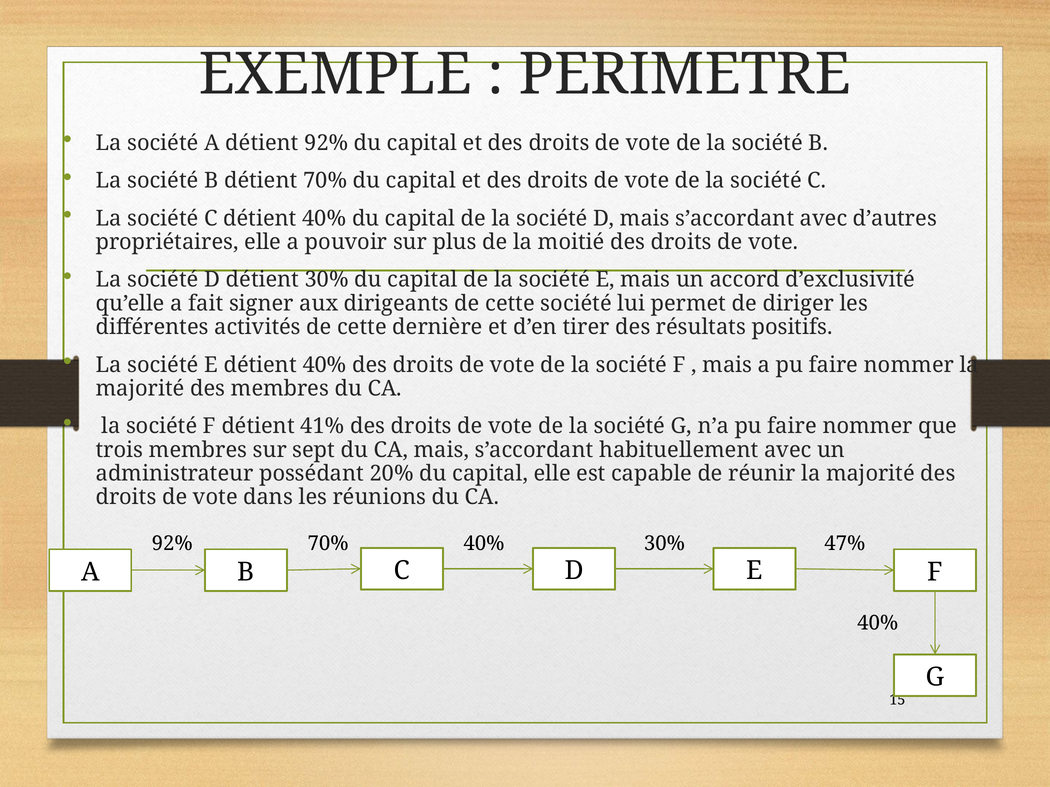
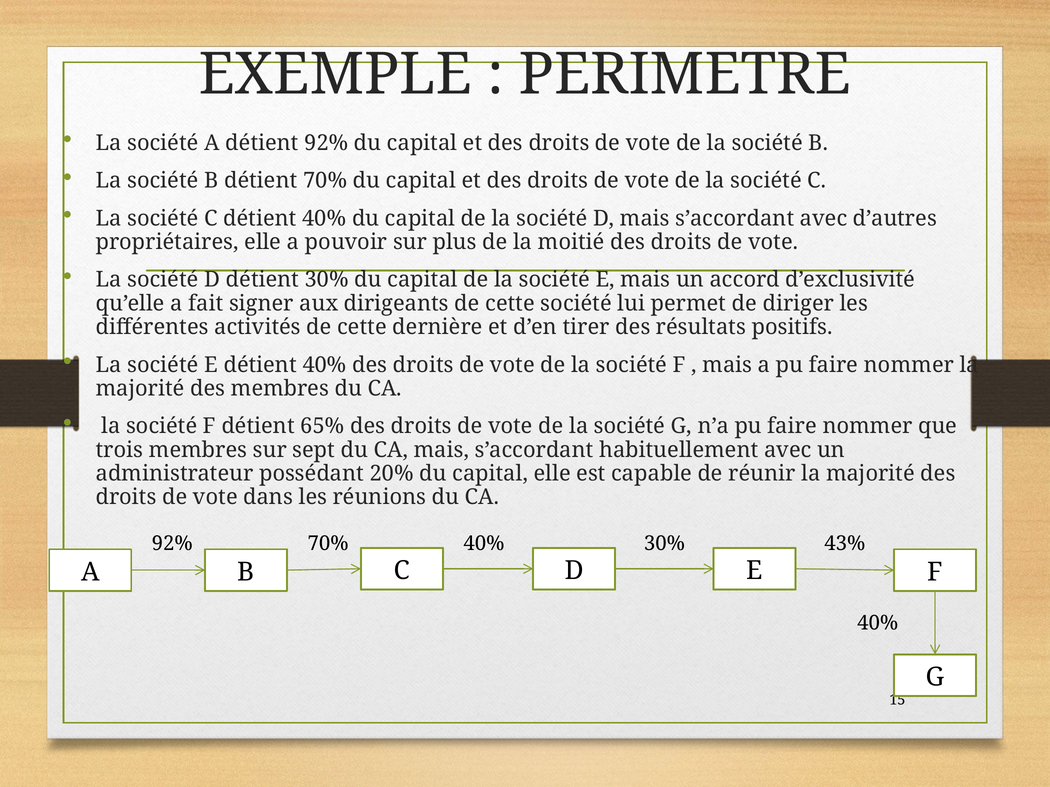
41%: 41% -> 65%
47%: 47% -> 43%
